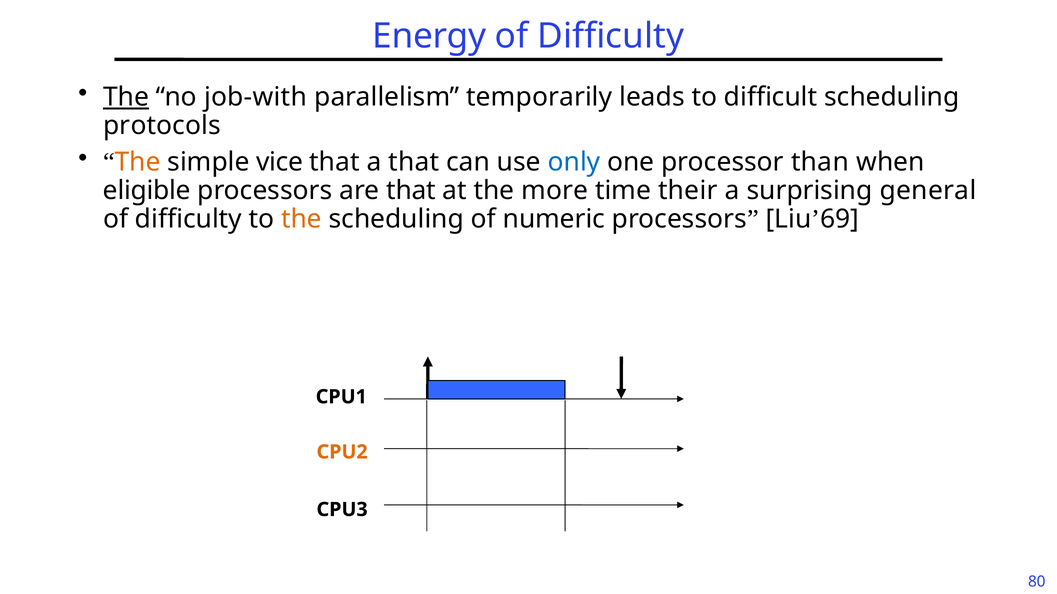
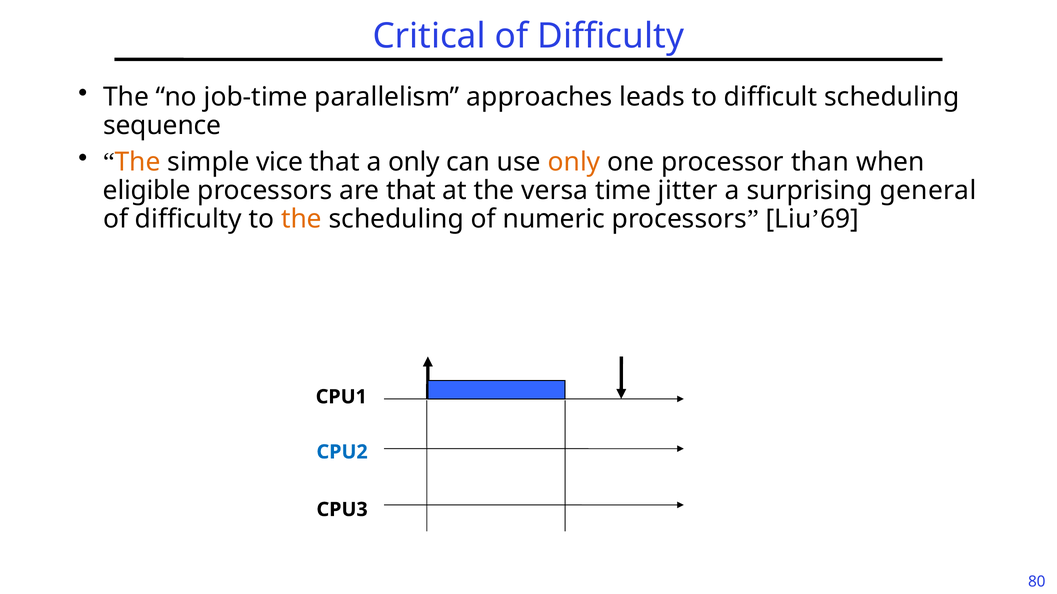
Energy: Energy -> Critical
The at (126, 97) underline: present -> none
job-with: job-with -> job-time
temporarily: temporarily -> approaches
protocols: protocols -> sequence
a that: that -> only
only at (574, 162) colour: blue -> orange
more: more -> versa
their: their -> jitter
CPU2 colour: orange -> blue
